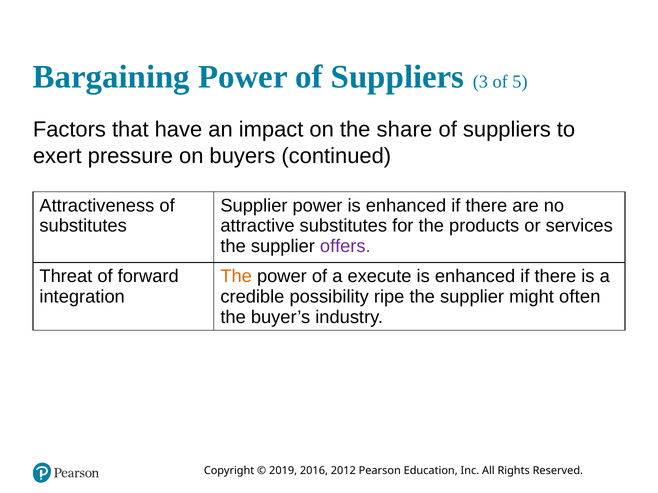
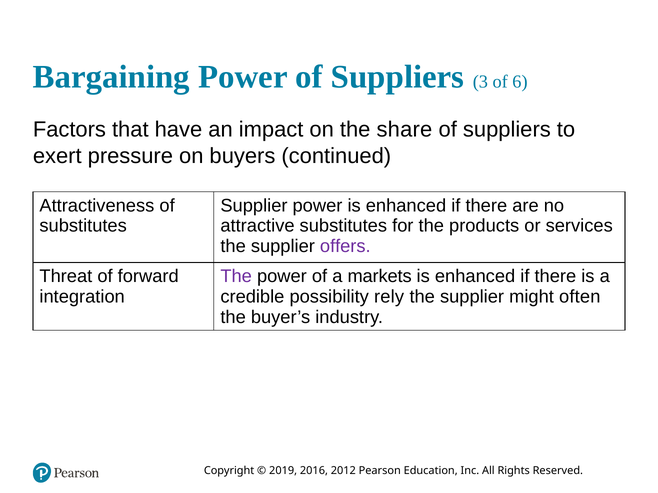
5: 5 -> 6
The at (236, 277) colour: orange -> purple
execute: execute -> markets
ripe: ripe -> rely
